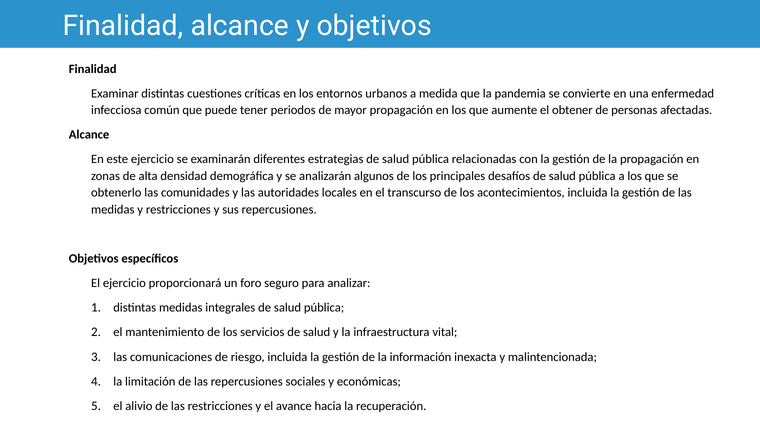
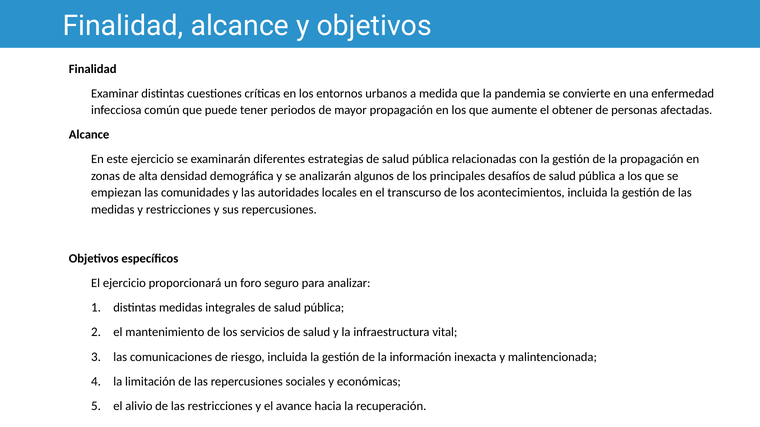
obtenerlo: obtenerlo -> empiezan
